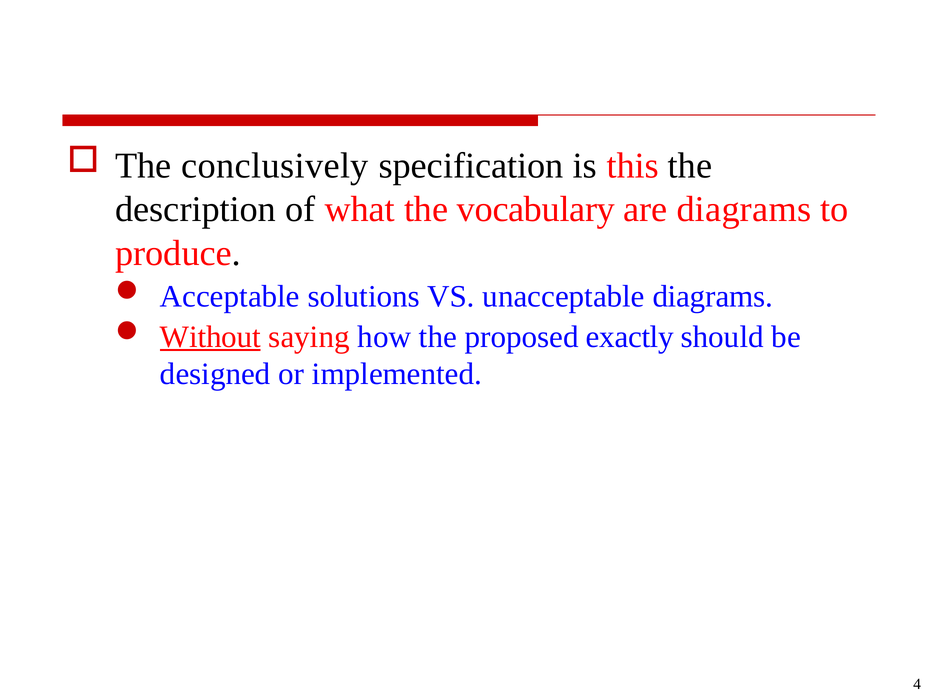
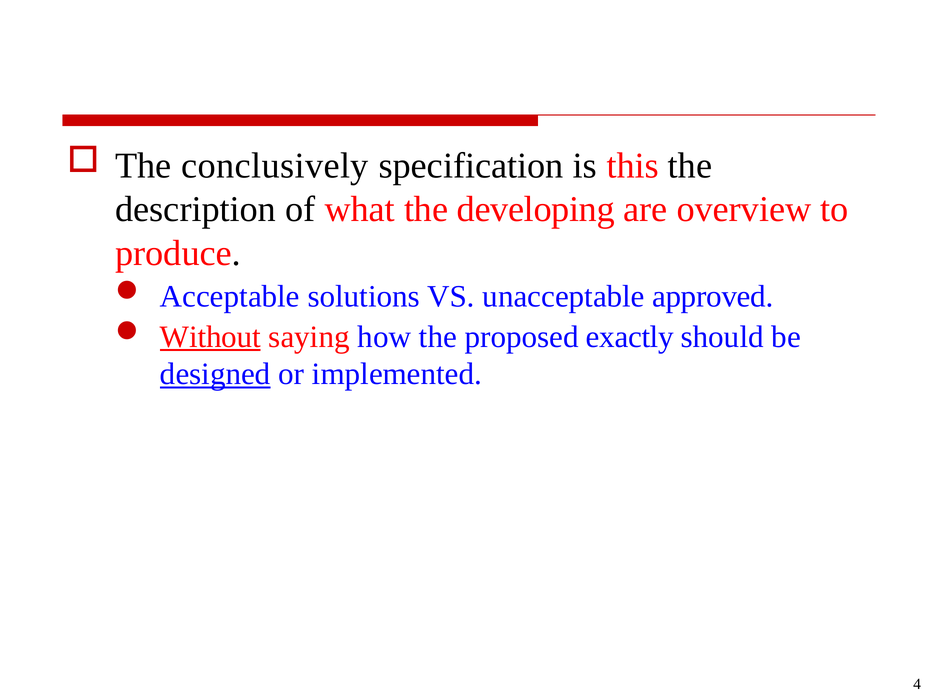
vocabulary: vocabulary -> developing
are diagrams: diagrams -> overview
unacceptable diagrams: diagrams -> approved
designed underline: none -> present
